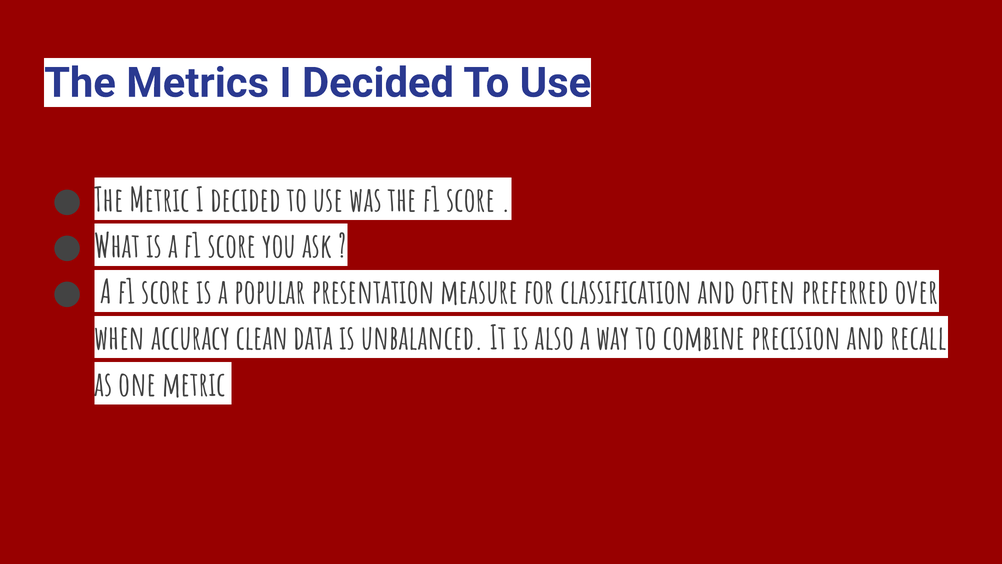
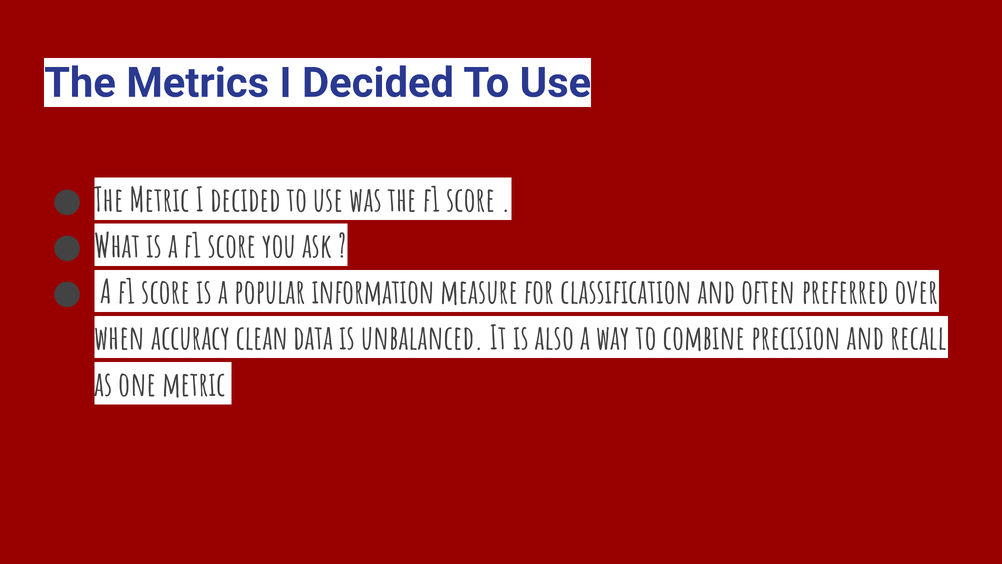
presentation: presentation -> information
